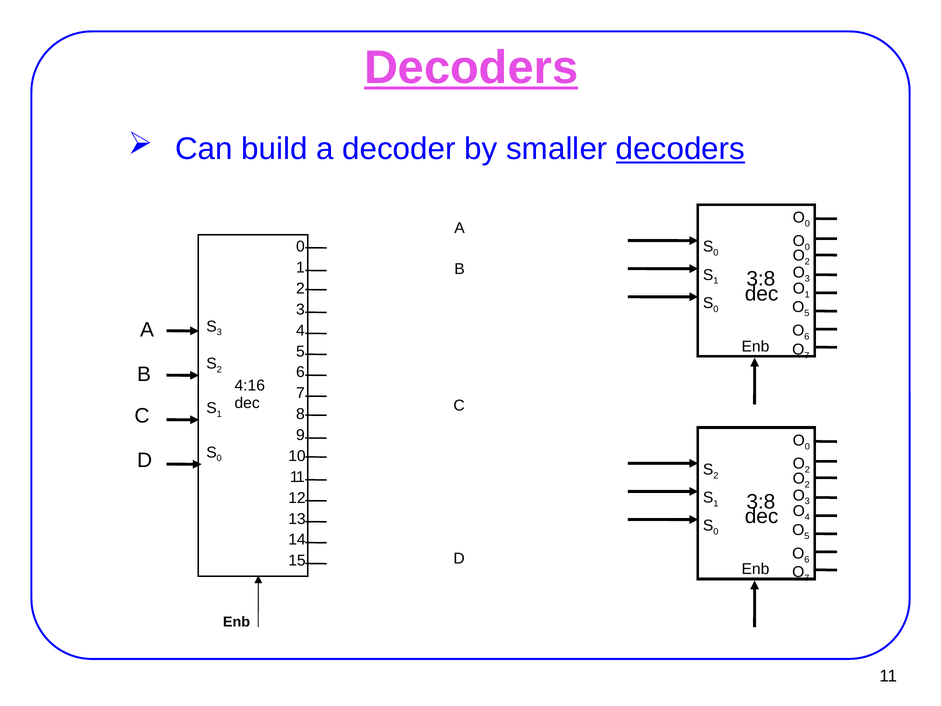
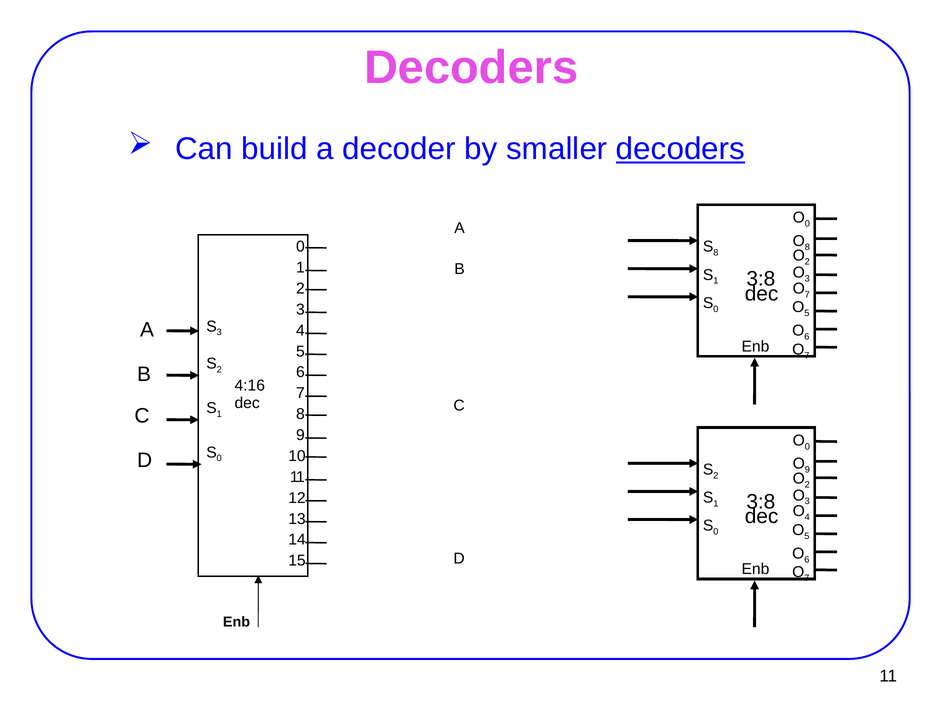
Decoders at (471, 68) underline: present -> none
0 at (807, 247): 0 -> 8
0 at (716, 253): 0 -> 8
1 at (807, 294): 1 -> 7
2 at (807, 470): 2 -> 9
